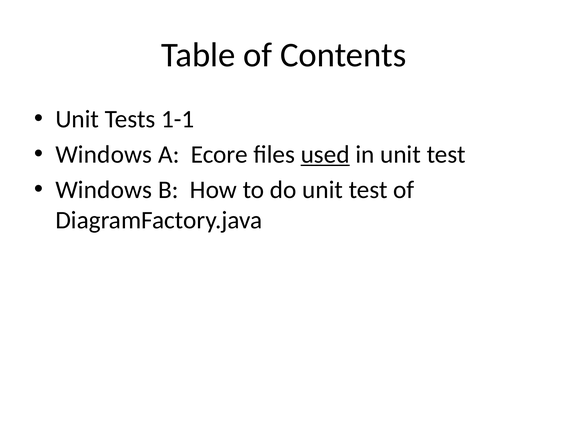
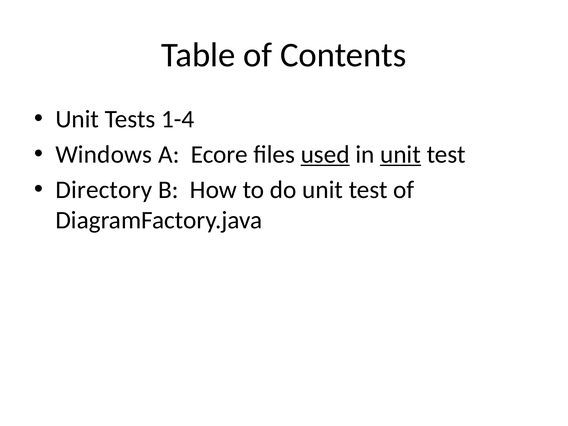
1-1: 1-1 -> 1-4
unit at (401, 155) underline: none -> present
Windows at (104, 190): Windows -> Directory
